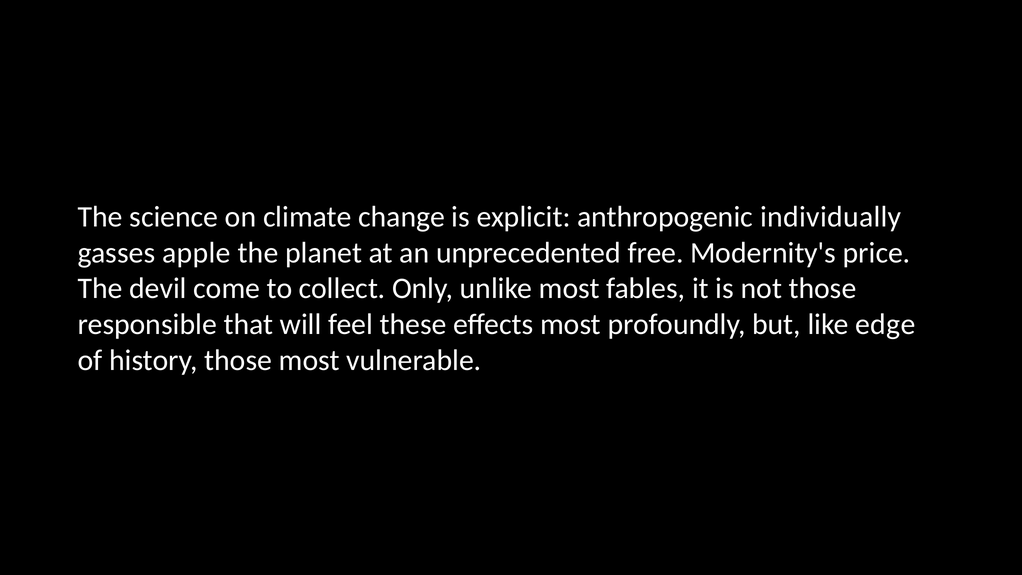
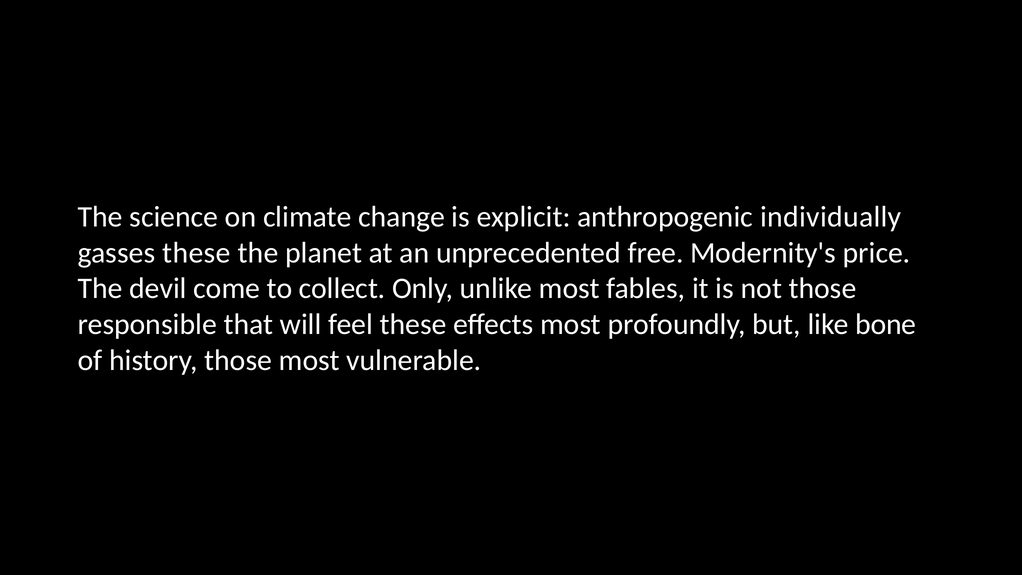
gasses apple: apple -> these
edge: edge -> bone
